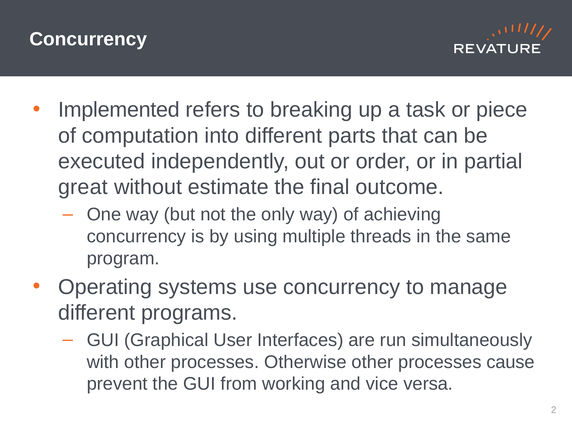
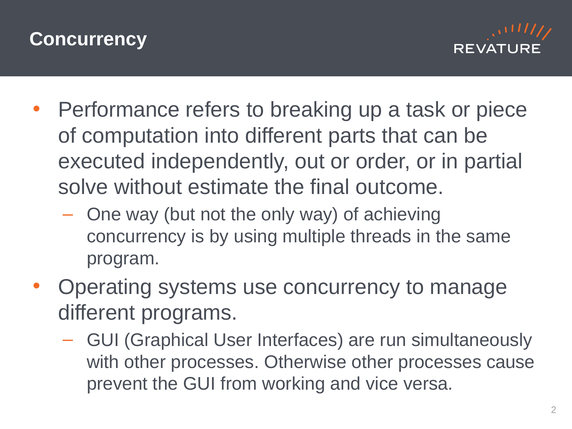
Implemented: Implemented -> Performance
great: great -> solve
